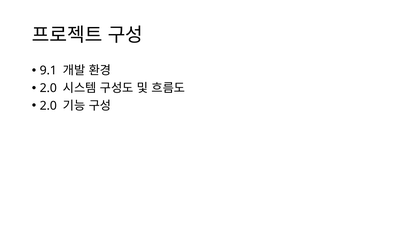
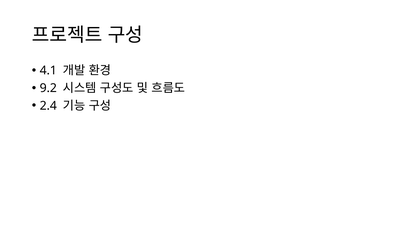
9.1: 9.1 -> 4.1
2.0 at (48, 88): 2.0 -> 9.2
2.0 at (48, 106): 2.0 -> 2.4
